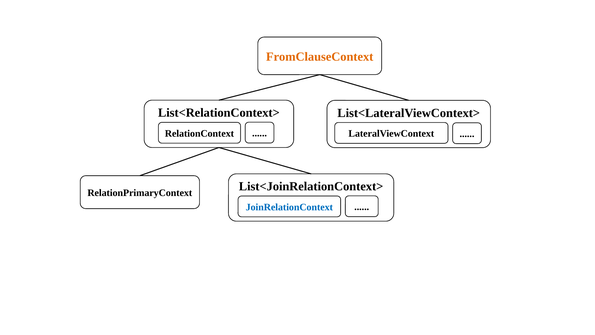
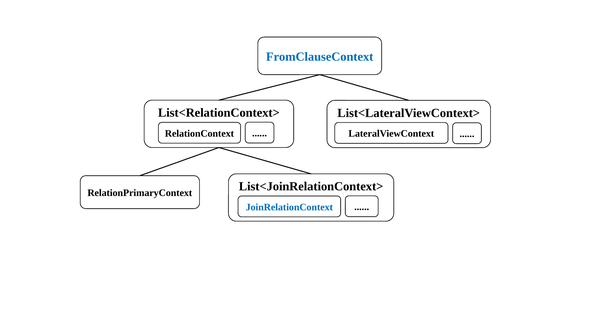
FromClauseContext colour: orange -> blue
